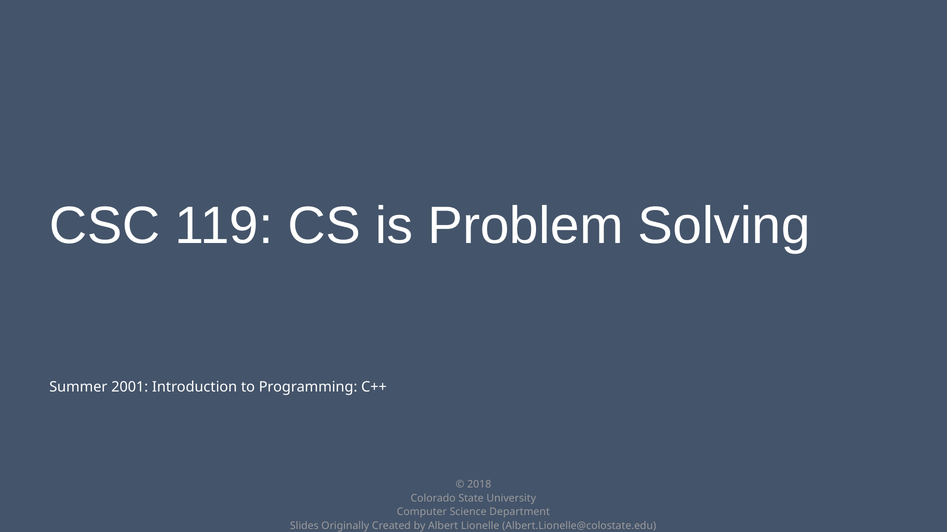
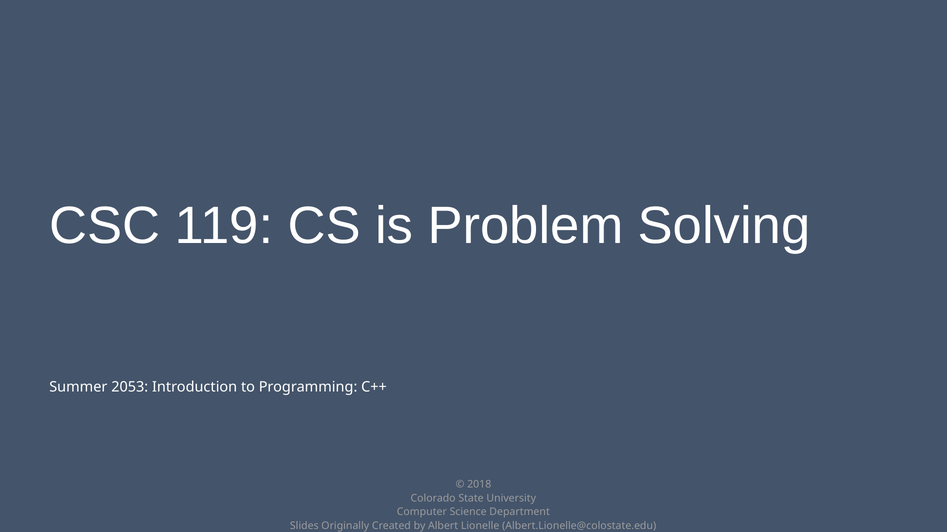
2001: 2001 -> 2053
